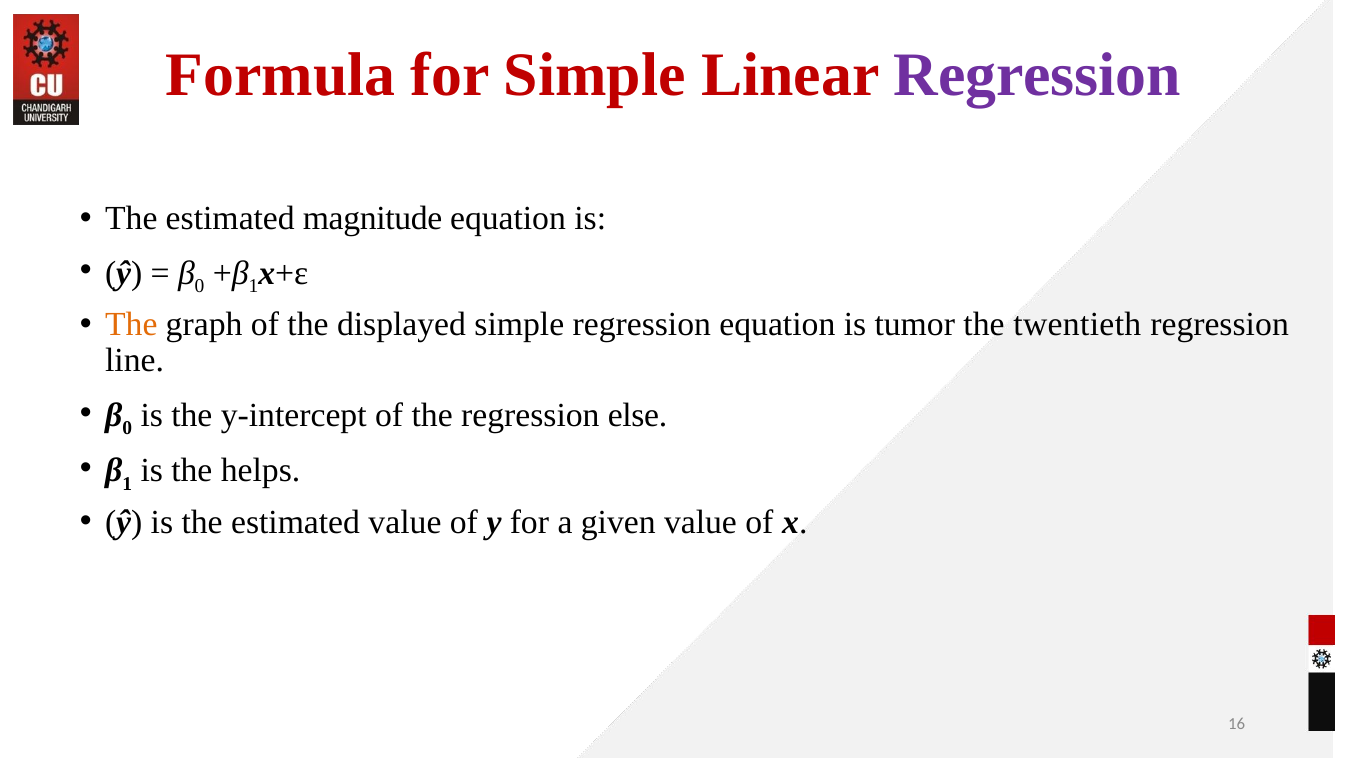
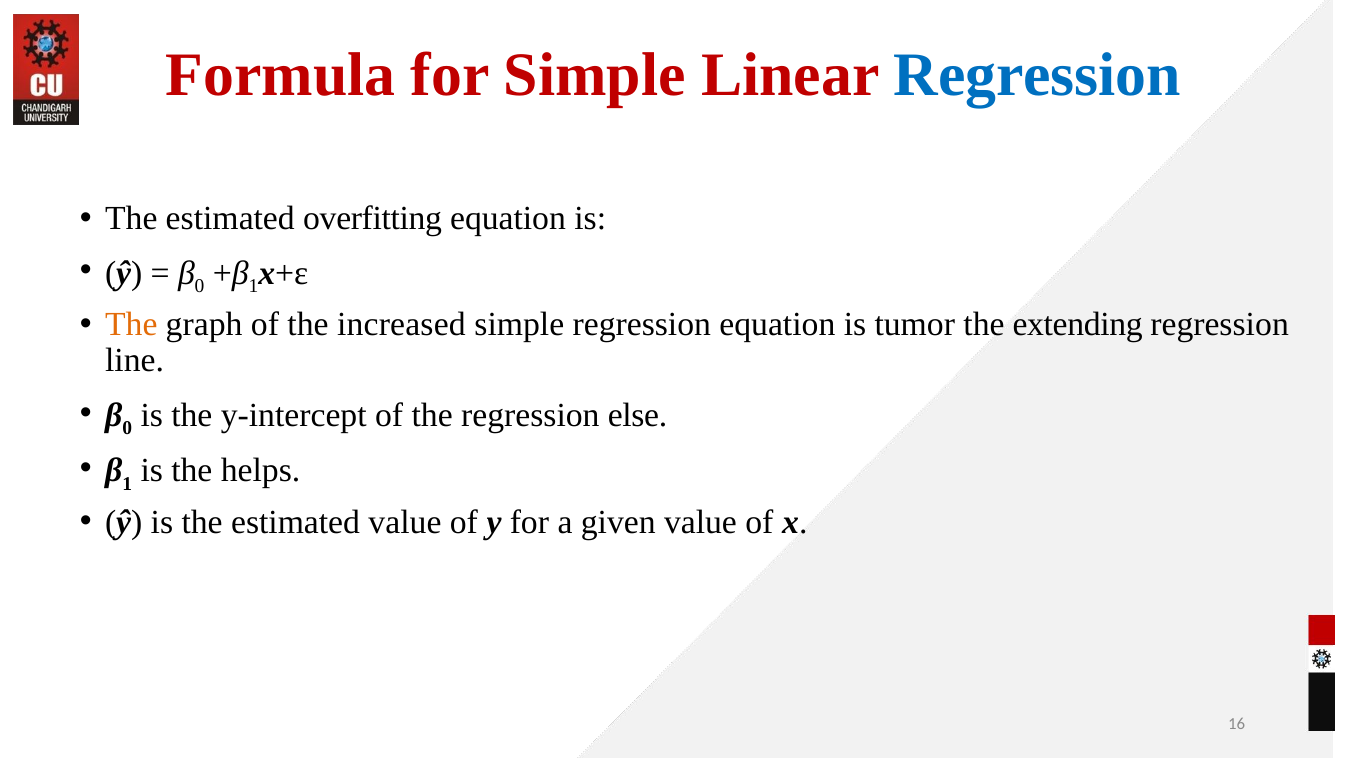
Regression at (1037, 75) colour: purple -> blue
magnitude: magnitude -> overfitting
displayed: displayed -> increased
twentieth: twentieth -> extending
